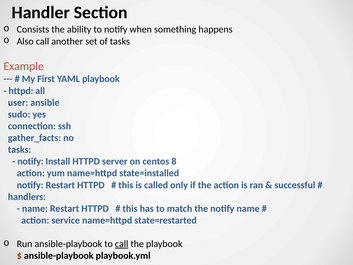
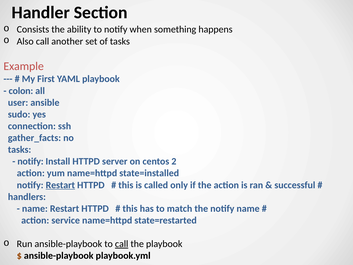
httpd at (21, 91): httpd -> colon
8: 8 -> 2
Restart at (60, 185) underline: none -> present
